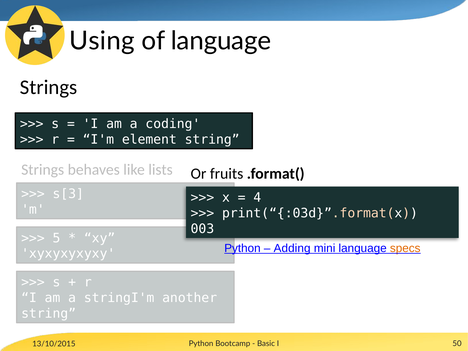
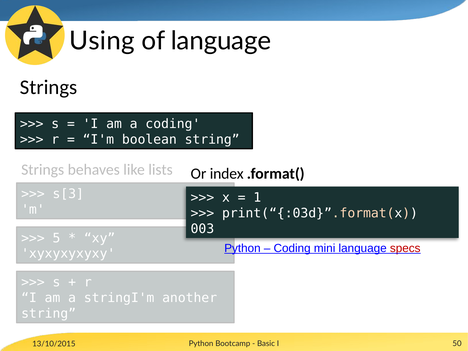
element: element -> boolean
fruits: fruits -> index
4: 4 -> 1
Adding at (292, 248): Adding -> Coding
specs colour: orange -> red
